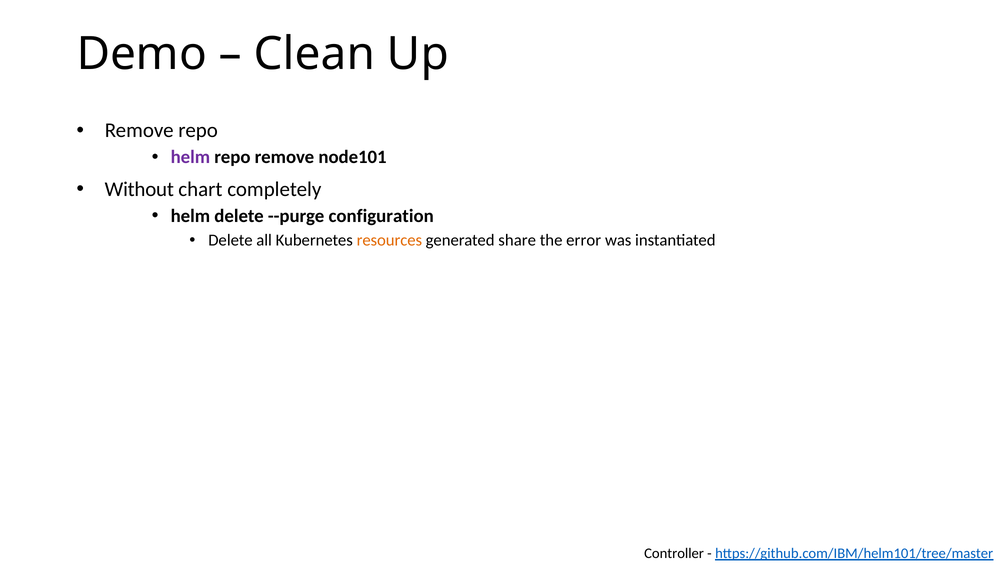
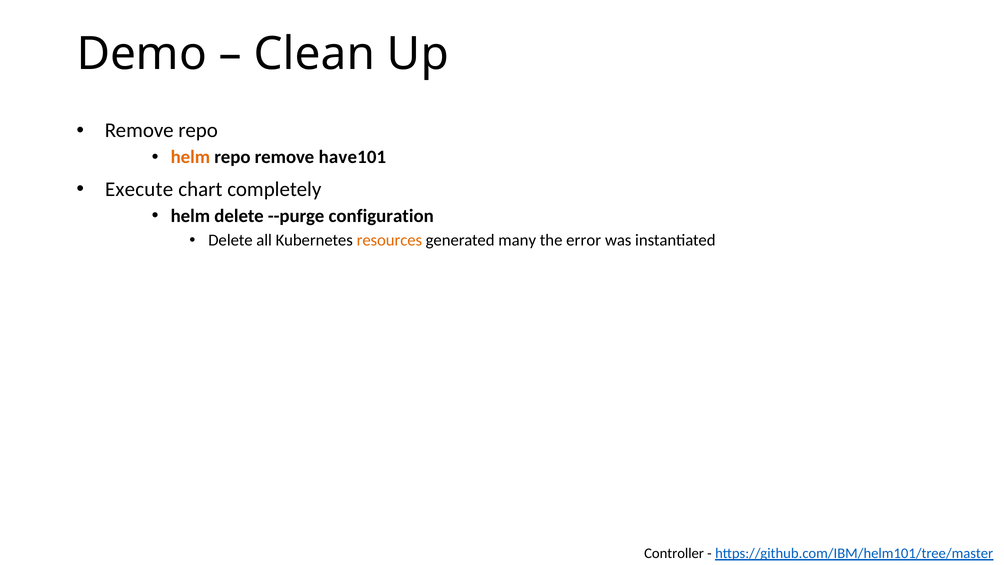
helm at (190, 157) colour: purple -> orange
node101: node101 -> have101
Without: Without -> Execute
share: share -> many
